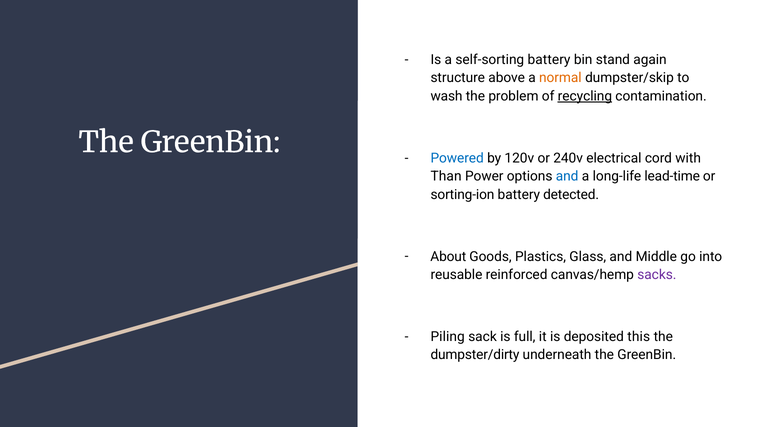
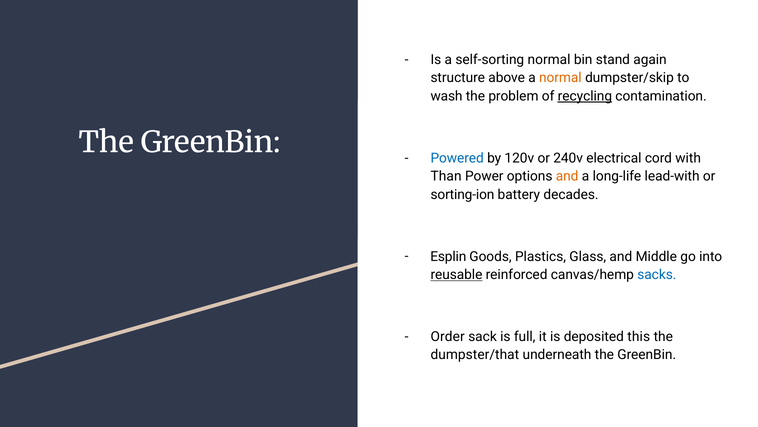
self-sorting battery: battery -> normal
and at (567, 176) colour: blue -> orange
lead-time: lead-time -> lead-with
detected: detected -> decades
About: About -> Esplin
reusable underline: none -> present
sacks colour: purple -> blue
Piling: Piling -> Order
dumpster/dirty: dumpster/dirty -> dumpster/that
